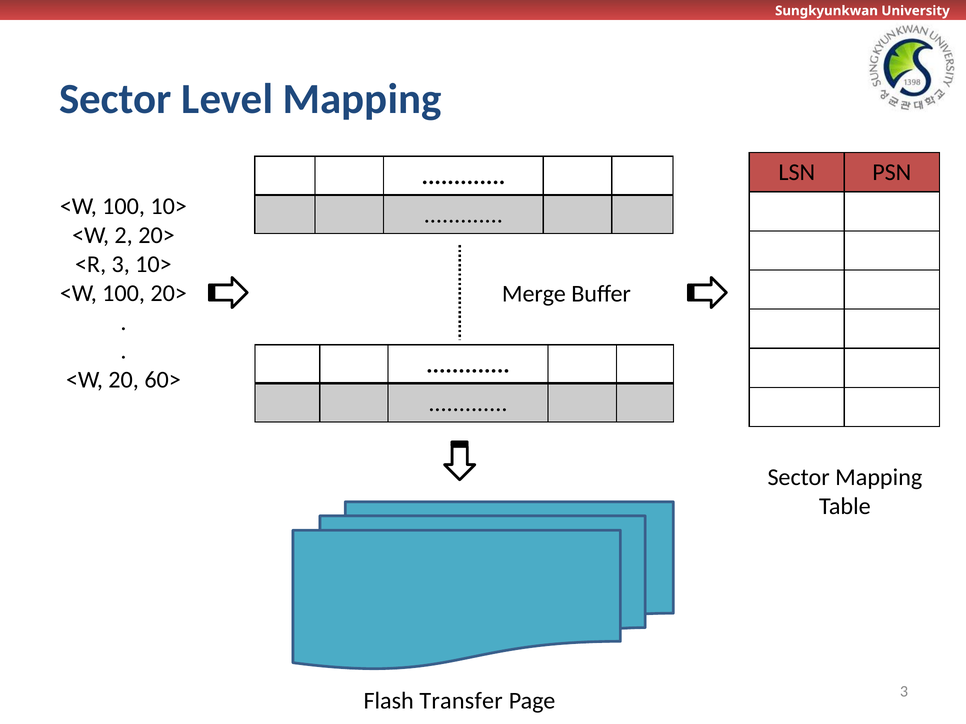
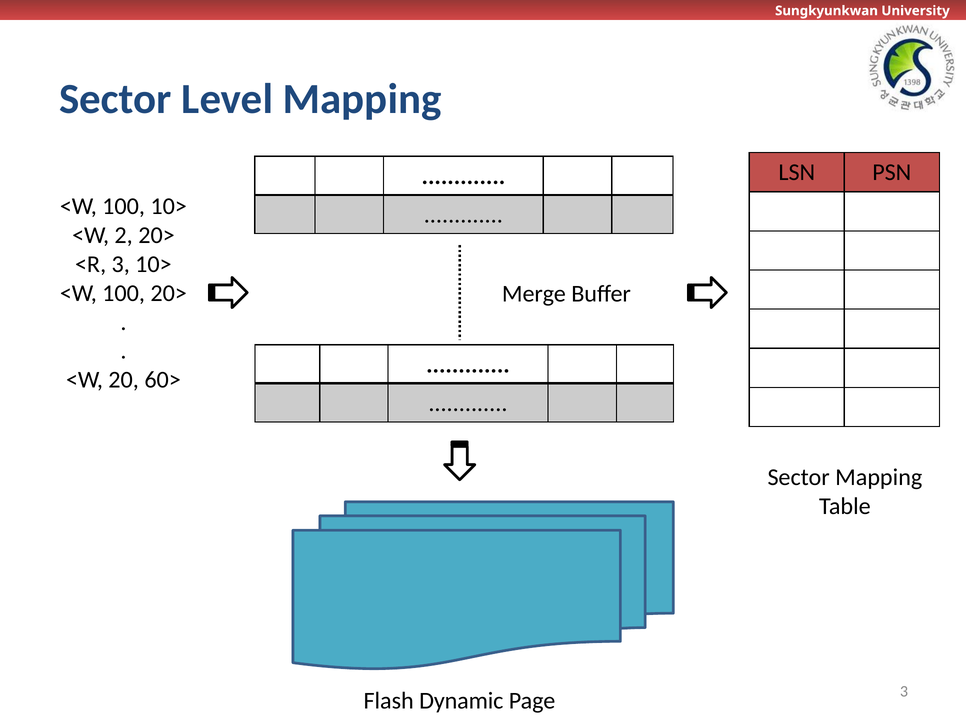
Transfer: Transfer -> Dynamic
